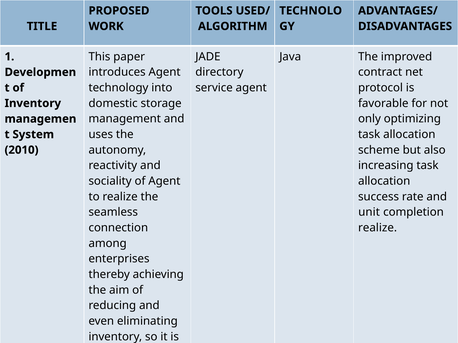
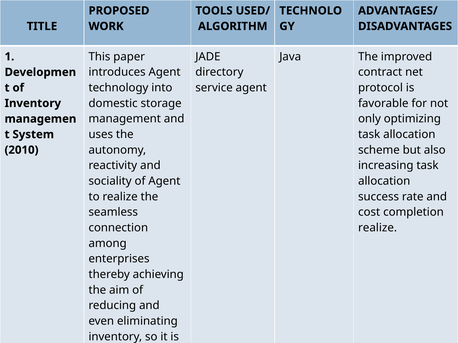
unit: unit -> cost
